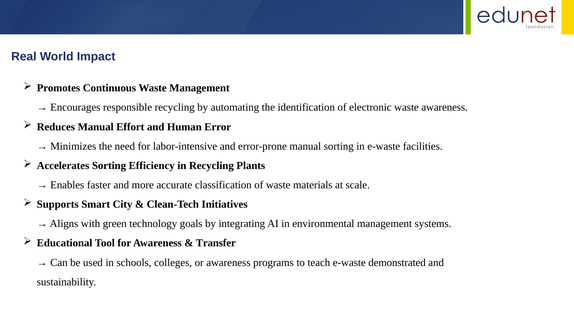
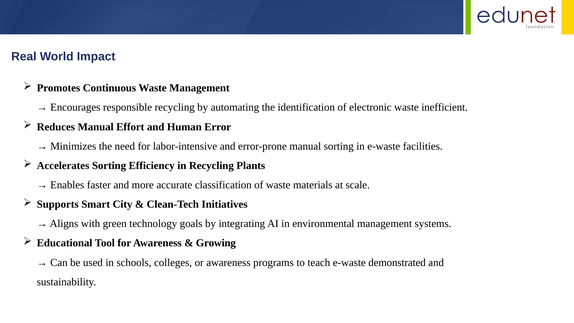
waste awareness: awareness -> inefficient
Transfer: Transfer -> Growing
